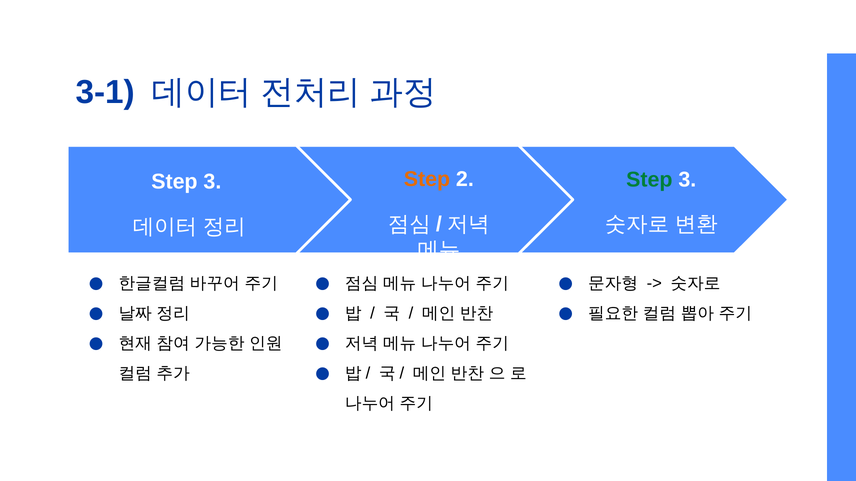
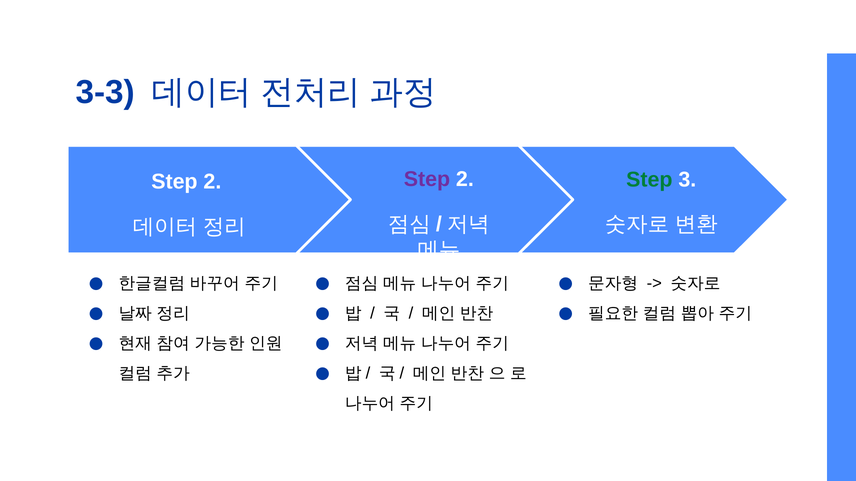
3-1: 3-1 -> 3-3
Step at (427, 180) colour: orange -> purple
3 at (212, 182): 3 -> 2
